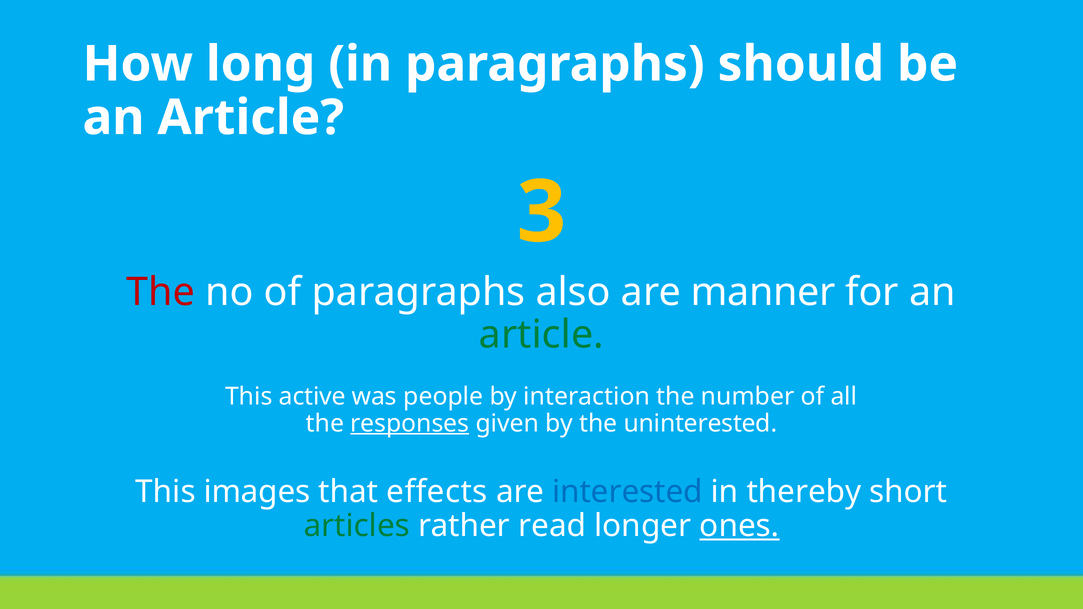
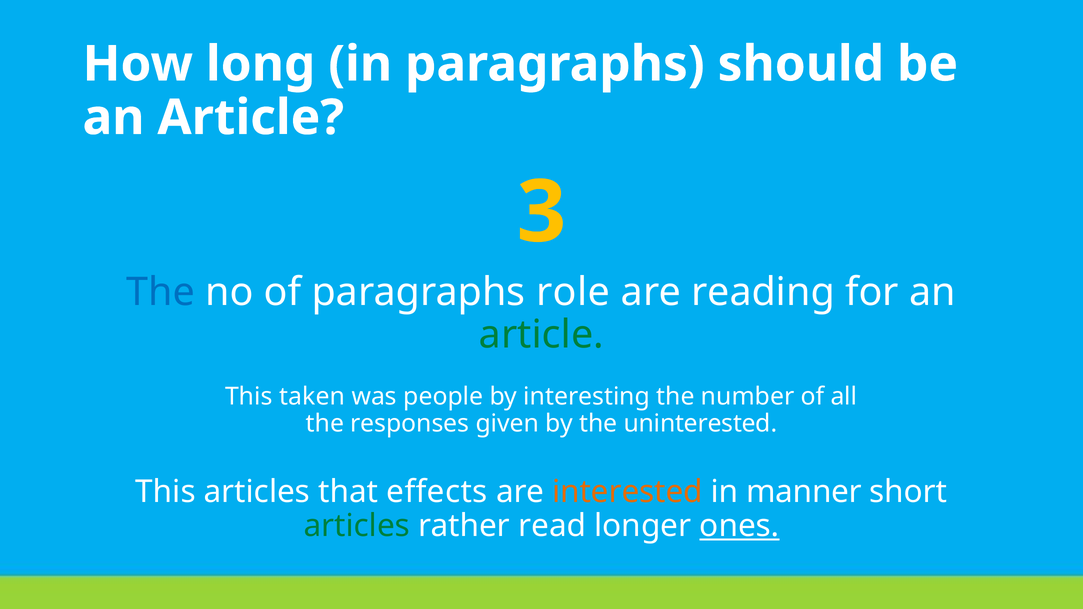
The at (161, 292) colour: red -> blue
also: also -> role
manner: manner -> reading
active: active -> taken
interaction: interaction -> interesting
responses underline: present -> none
This images: images -> articles
interested colour: blue -> orange
thereby: thereby -> manner
